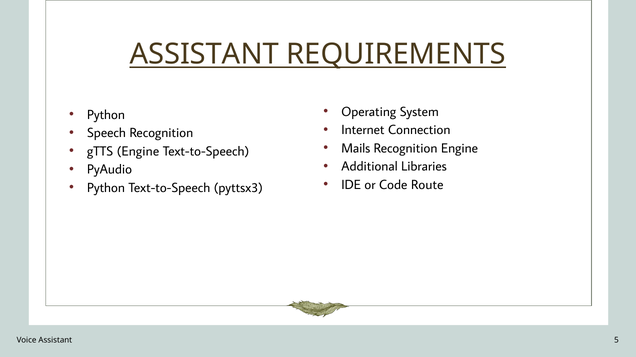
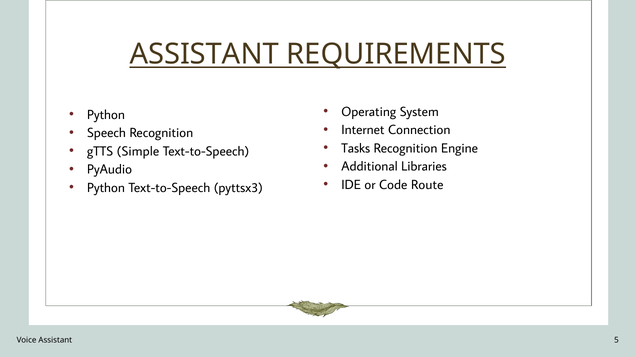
Mails: Mails -> Tasks
gTTS Engine: Engine -> Simple
